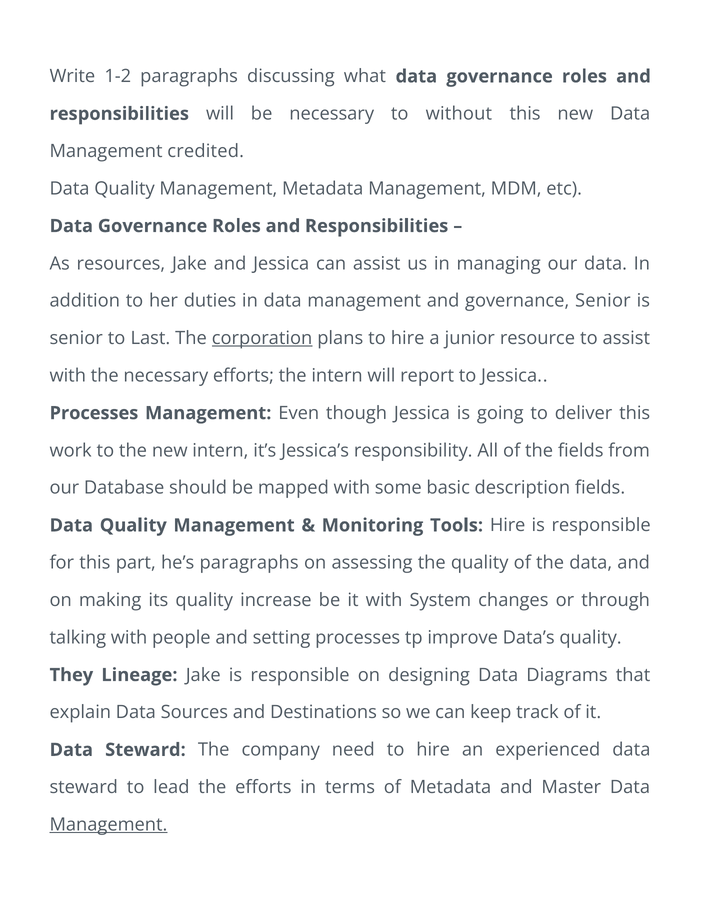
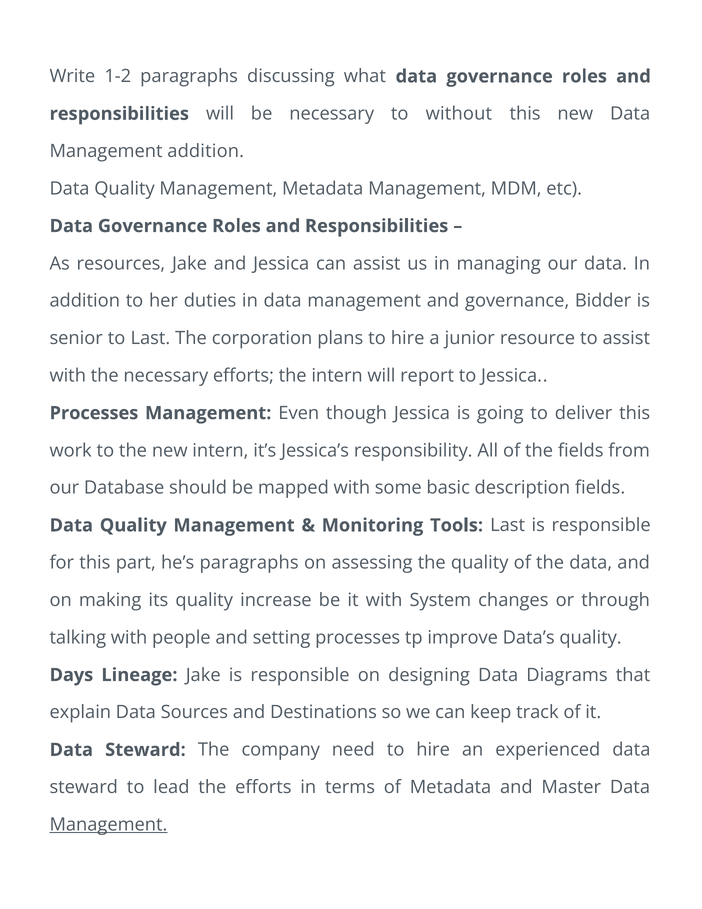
Management credited: credited -> addition
governance Senior: Senior -> Bidder
corporation underline: present -> none
Tools Hire: Hire -> Last
They: They -> Days
